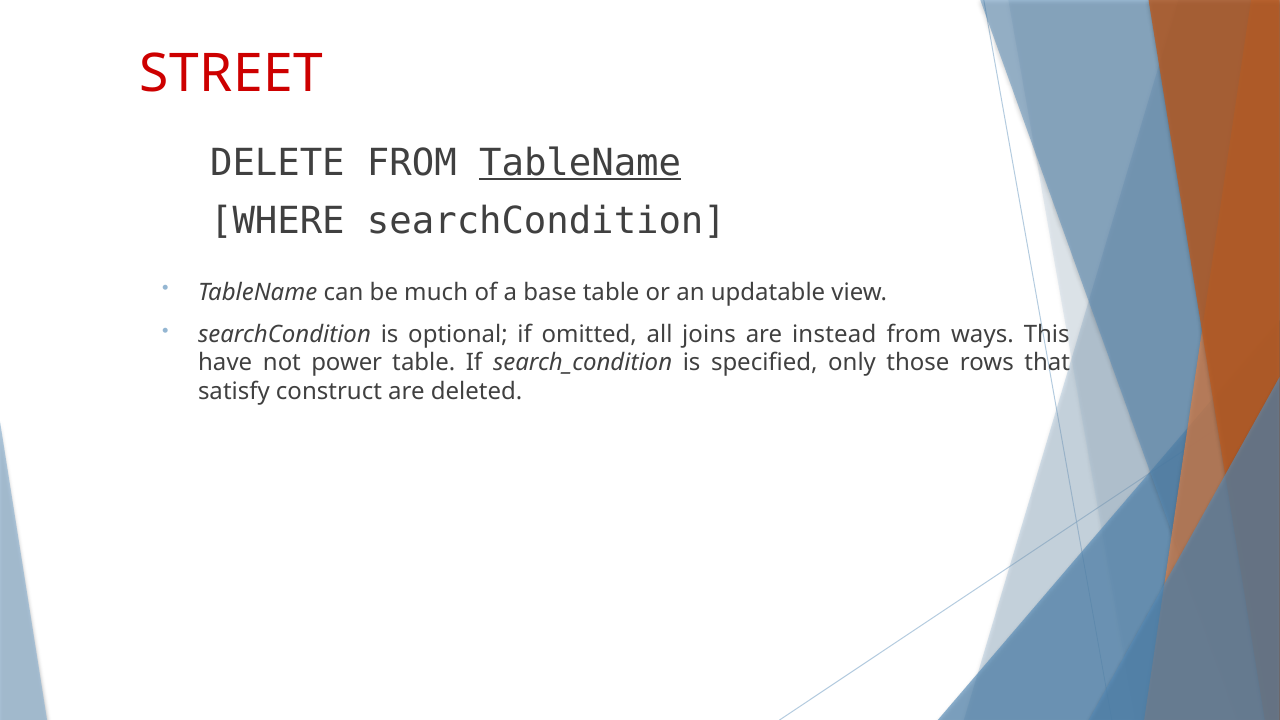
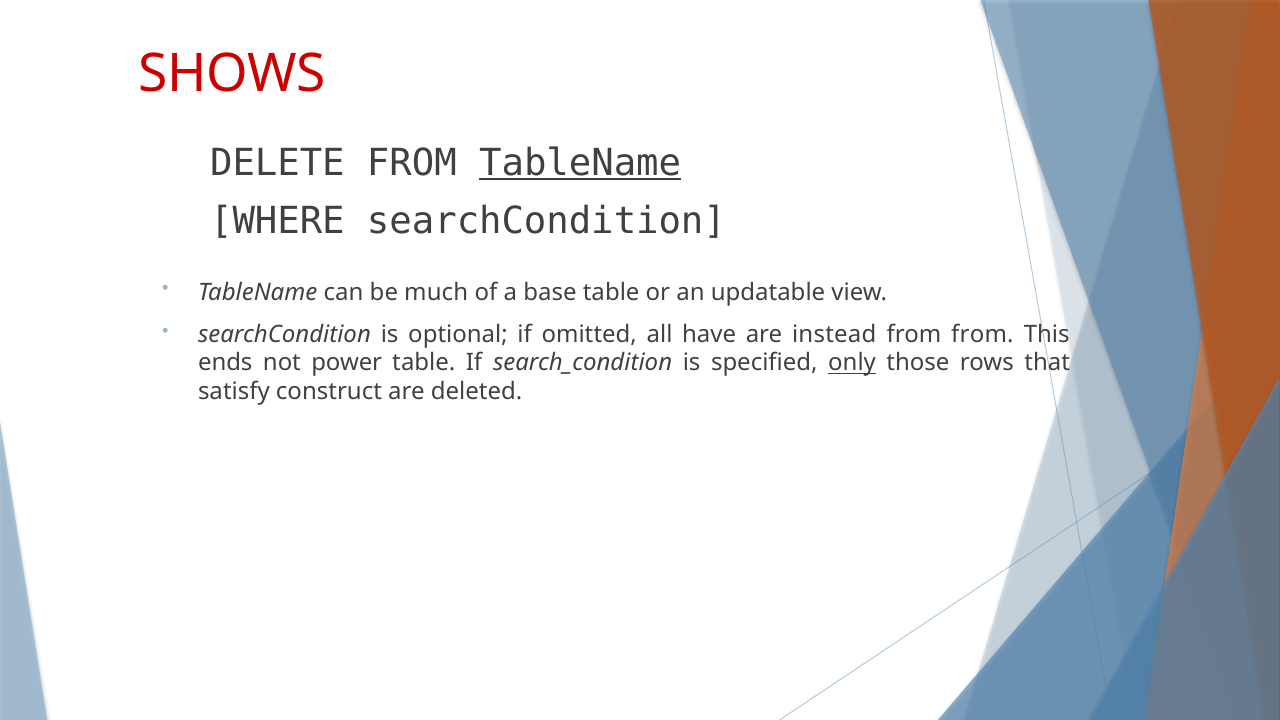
STREET: STREET -> SHOWS
joins: joins -> have
from ways: ways -> from
have: have -> ends
only underline: none -> present
